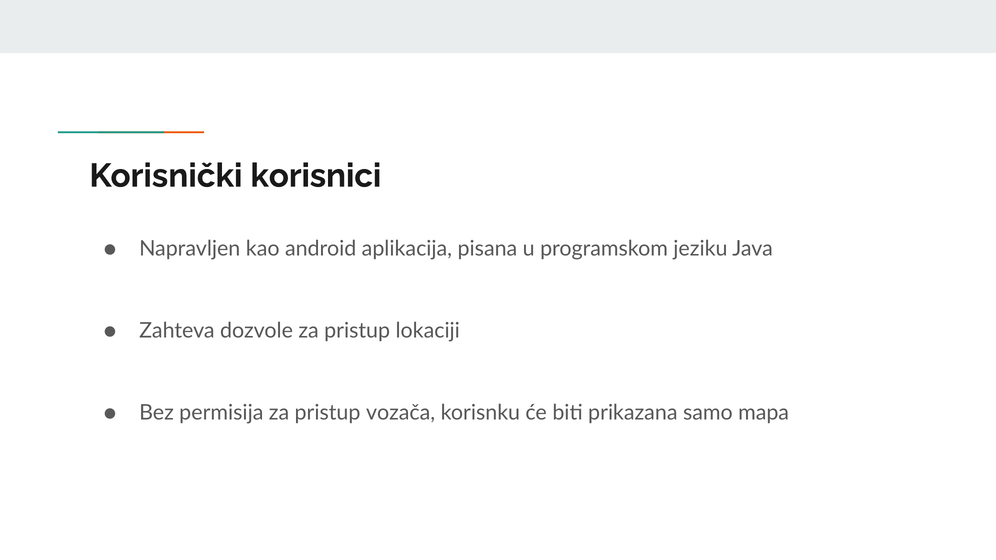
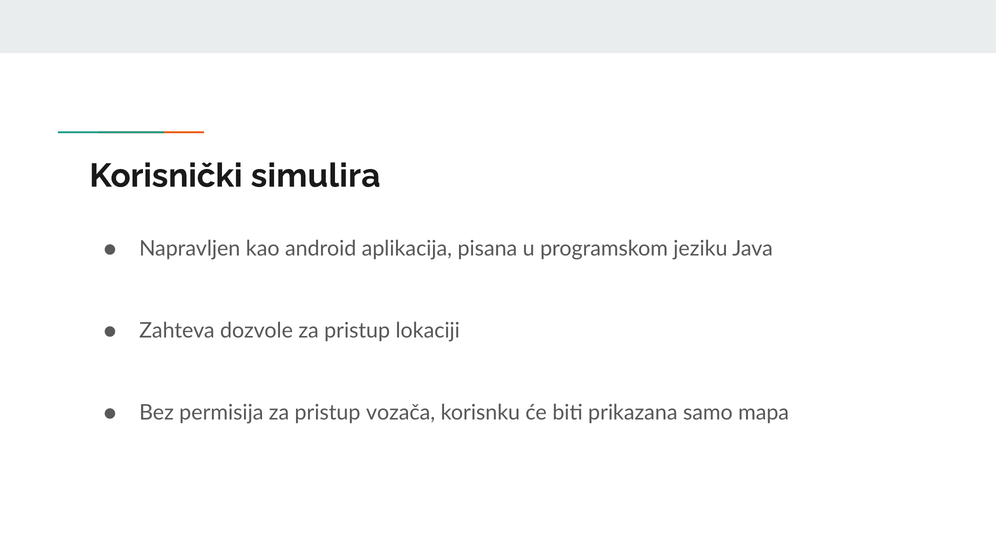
korisnici: korisnici -> simulira
